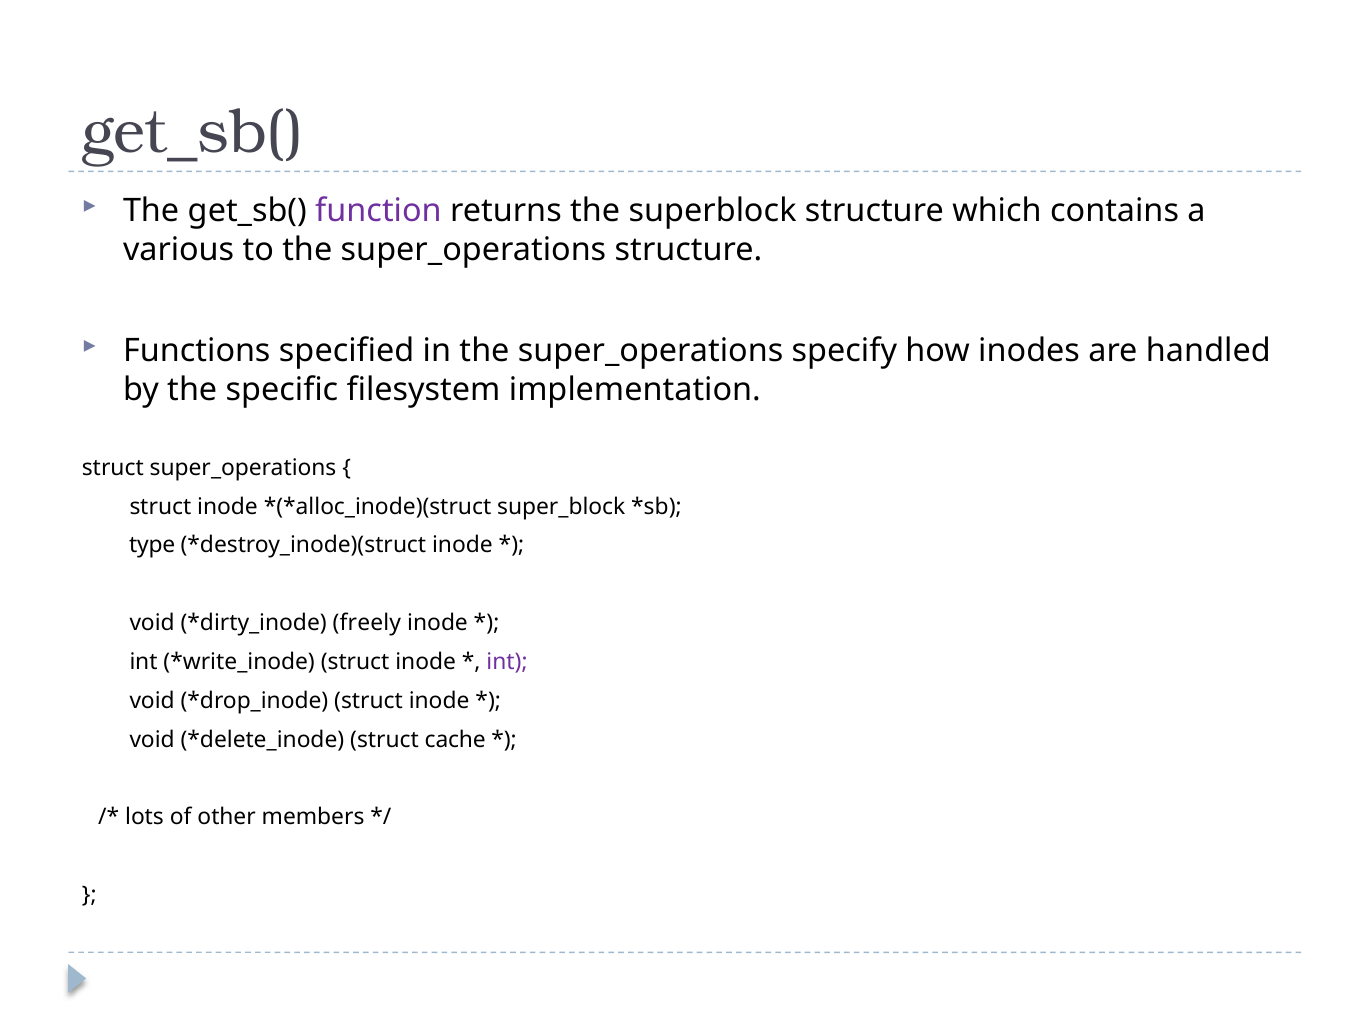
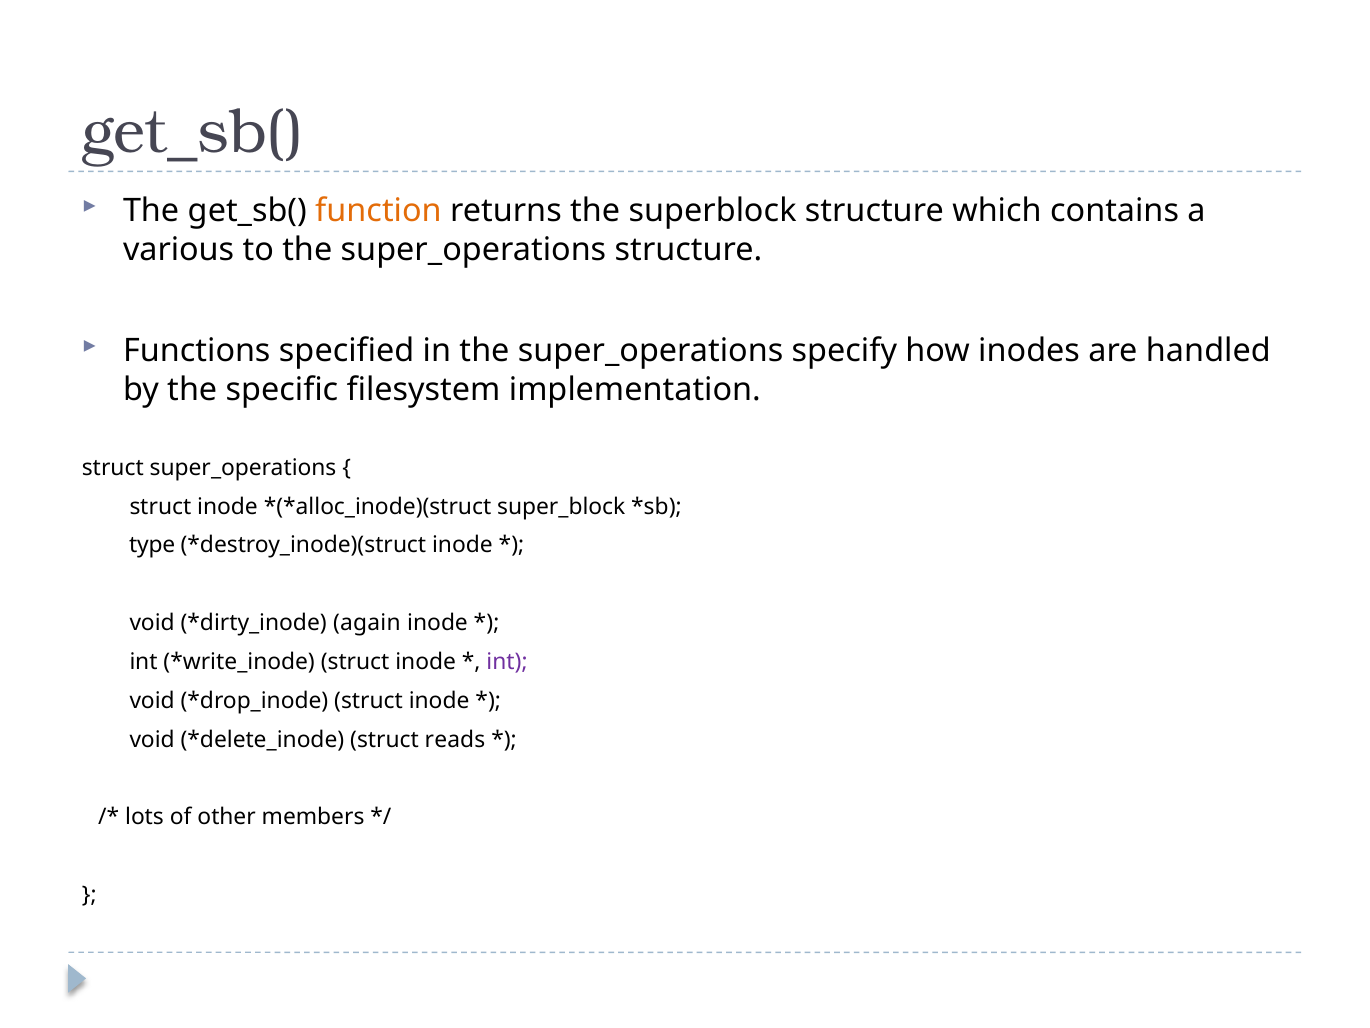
function colour: purple -> orange
freely: freely -> again
cache: cache -> reads
